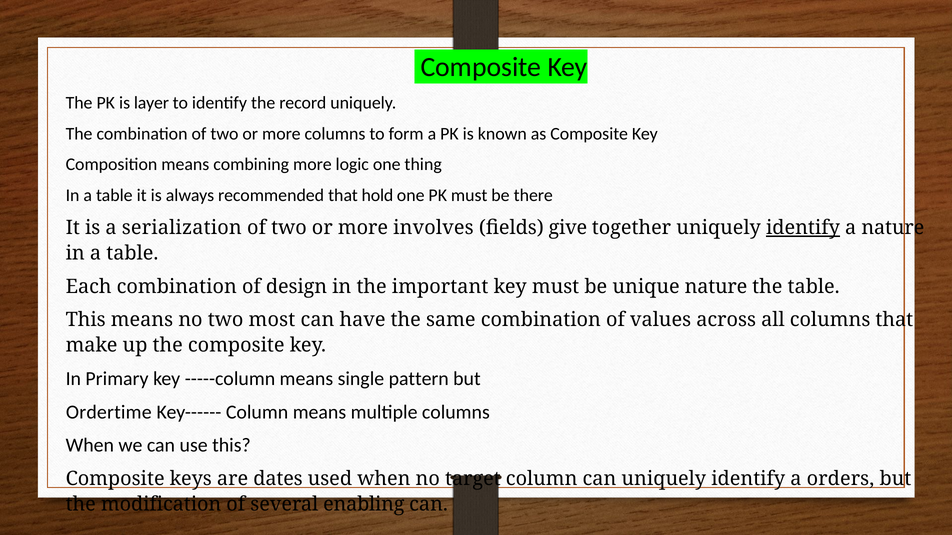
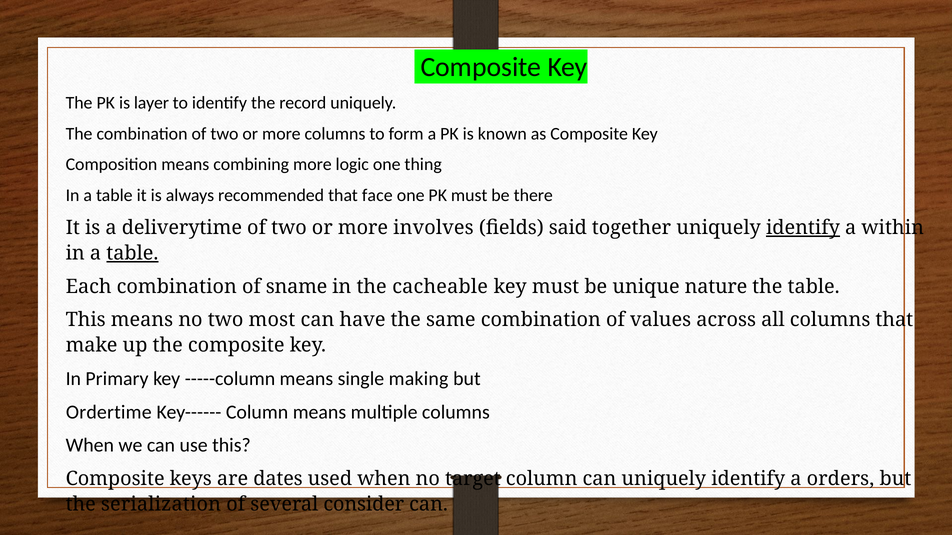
hold: hold -> face
serialization: serialization -> deliverytime
give: give -> said
a nature: nature -> within
table at (132, 253) underline: none -> present
design: design -> sname
important: important -> cacheable
pattern: pattern -> making
modification: modification -> serialization
enabling: enabling -> consider
